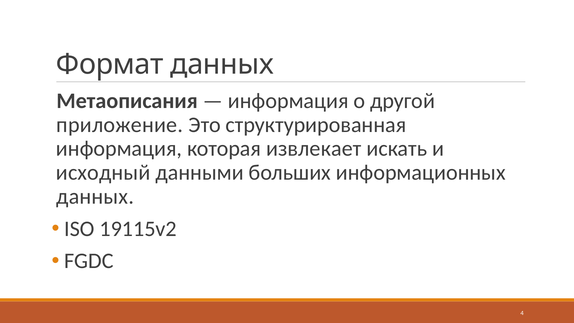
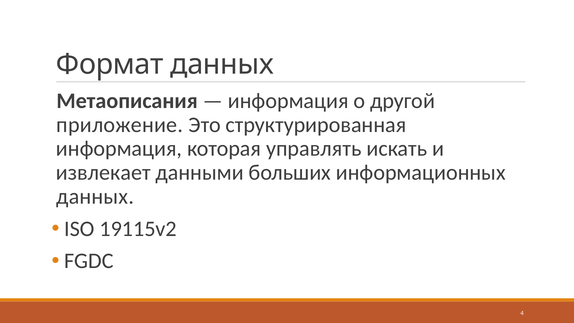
извлекает: извлекает -> управлять
исходный: исходный -> извлекает
